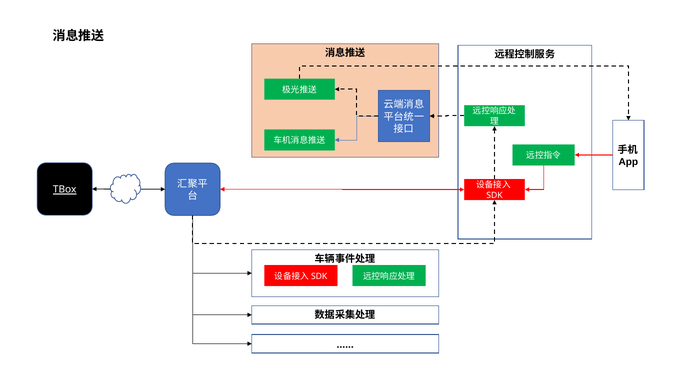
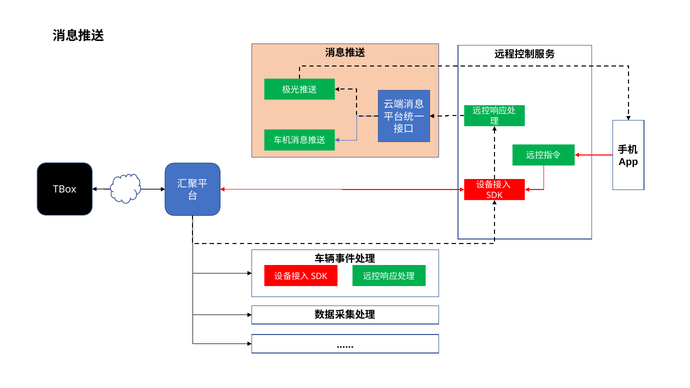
TBox underline: present -> none
